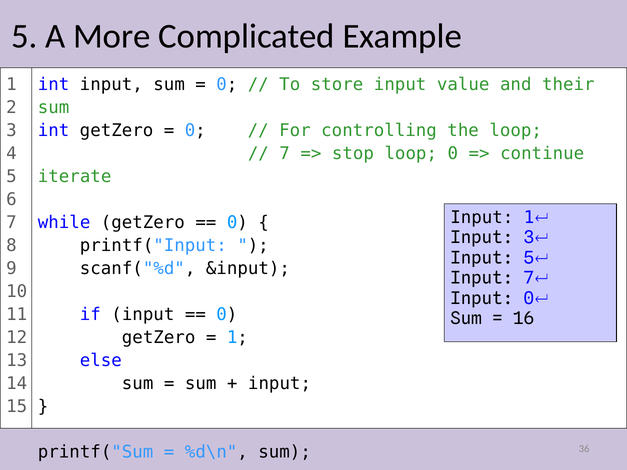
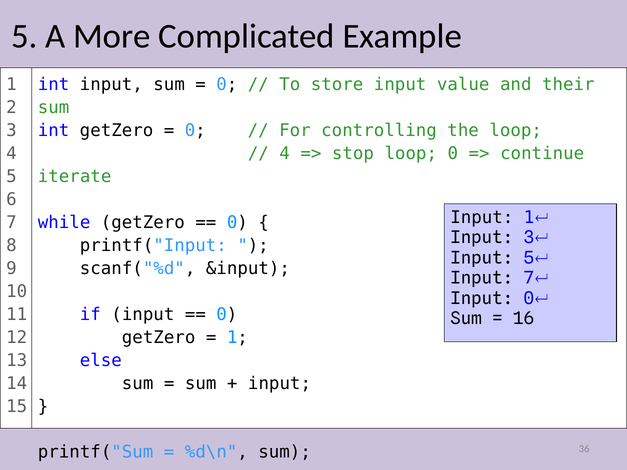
7 at (285, 154): 7 -> 4
